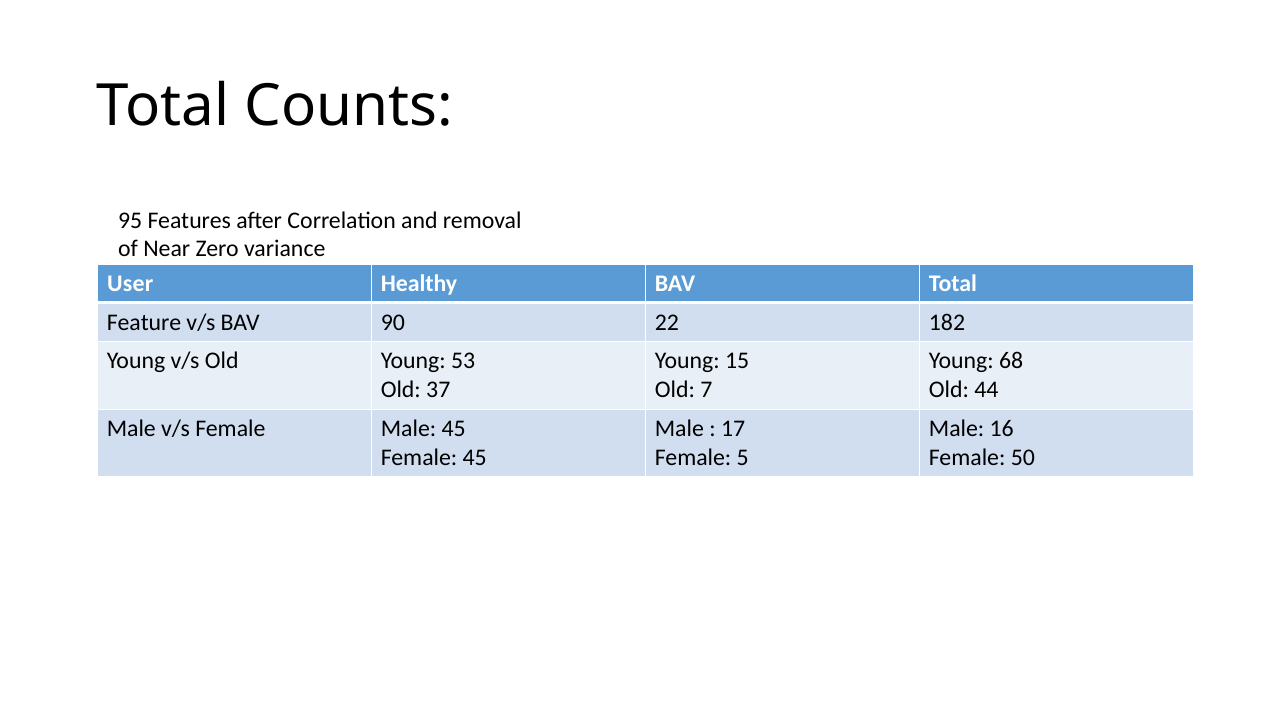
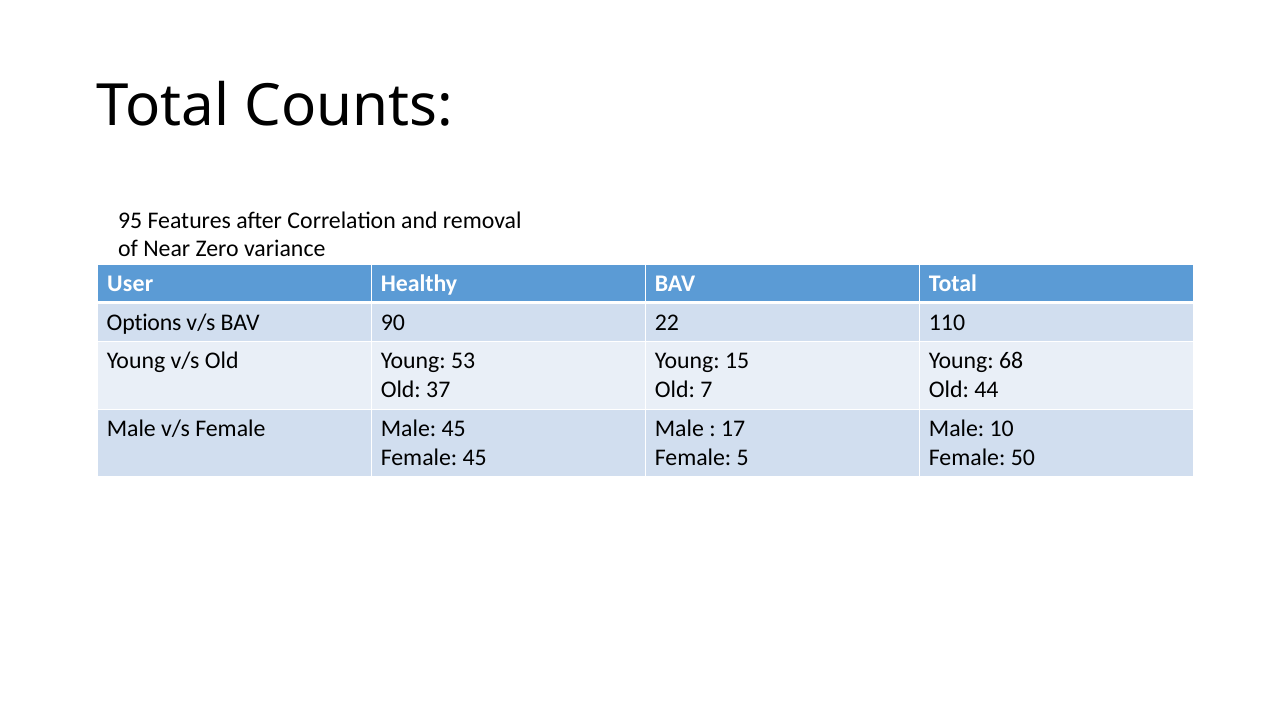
Feature: Feature -> Options
182: 182 -> 110
16: 16 -> 10
